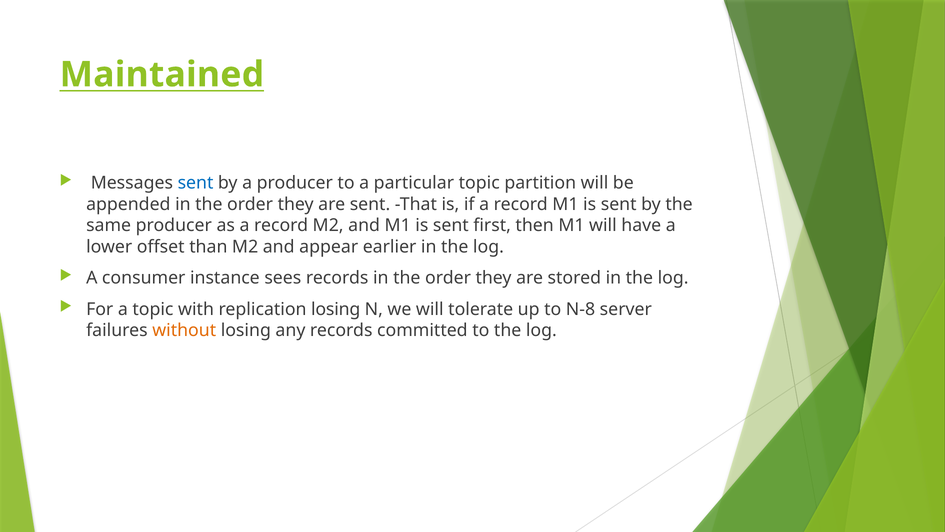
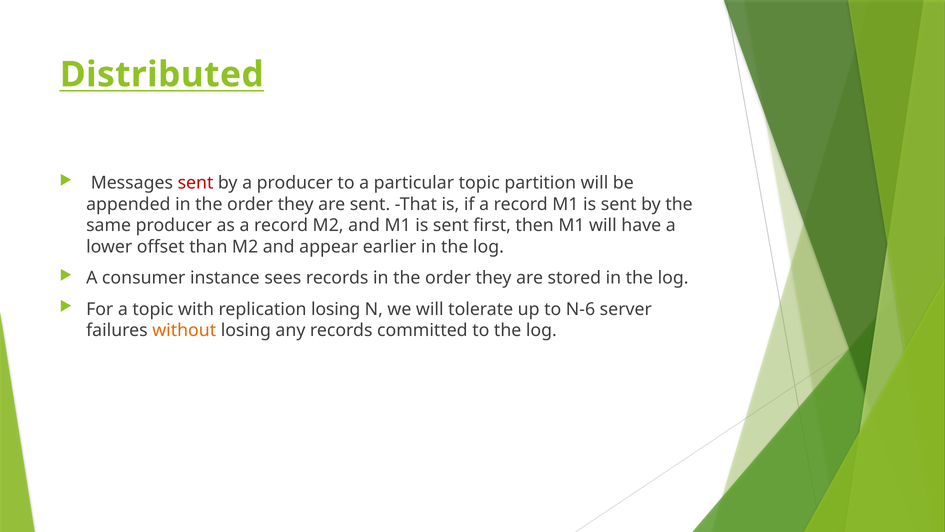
Maintained: Maintained -> Distributed
sent at (196, 183) colour: blue -> red
N-8: N-8 -> N-6
